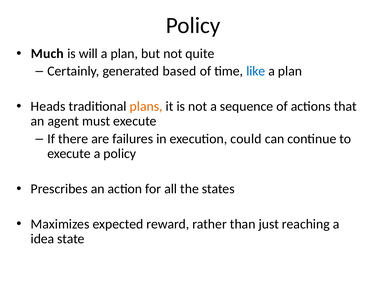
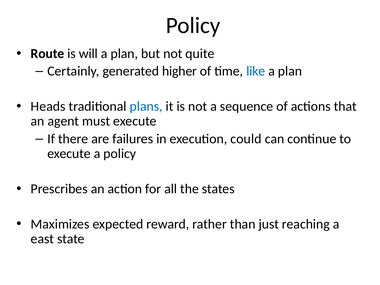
Much: Much -> Route
based: based -> higher
plans colour: orange -> blue
idea: idea -> east
